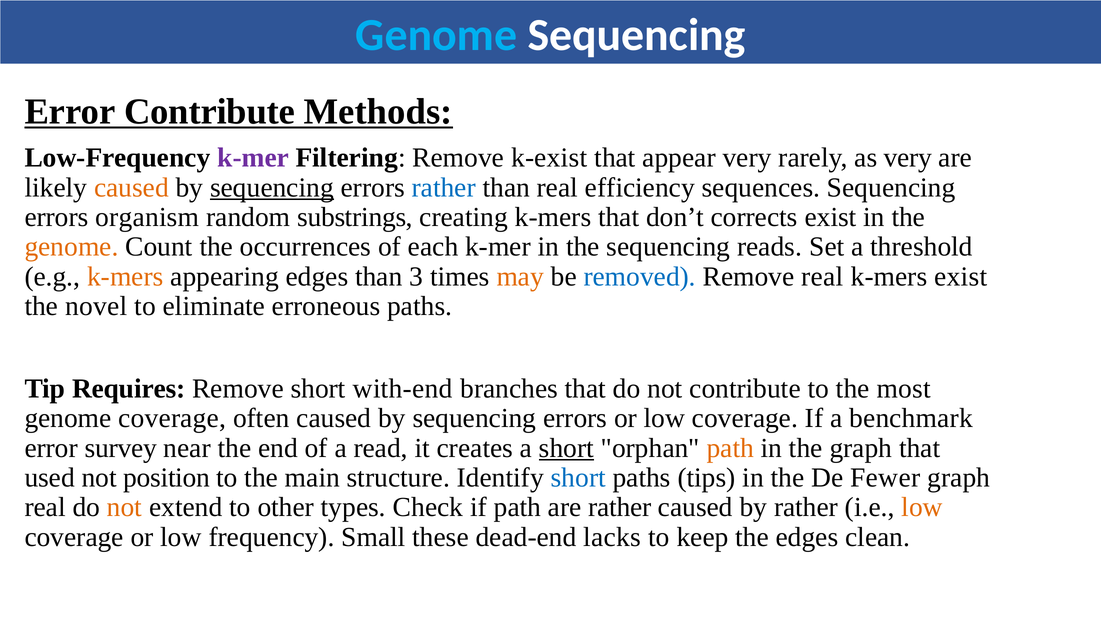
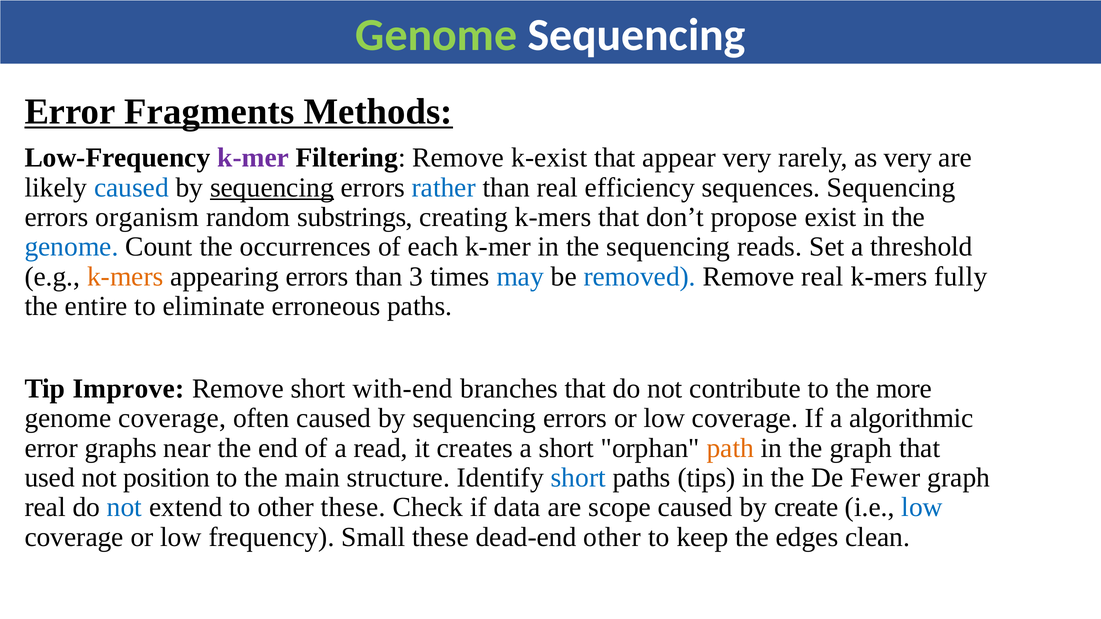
Genome at (436, 35) colour: light blue -> light green
Error Contribute: Contribute -> Fragments
caused at (131, 188) colour: orange -> blue
corrects: corrects -> propose
genome at (72, 247) colour: orange -> blue
appearing edges: edges -> errors
may colour: orange -> blue
k-mers exist: exist -> fully
novel: novel -> entire
Requires: Requires -> Improve
most: most -> more
benchmark: benchmark -> algorithmic
survey: survey -> graphs
short at (566, 448) underline: present -> none
not at (125, 508) colour: orange -> blue
other types: types -> these
if path: path -> data
are rather: rather -> scope
by rather: rather -> create
low at (922, 508) colour: orange -> blue
dead-end lacks: lacks -> other
